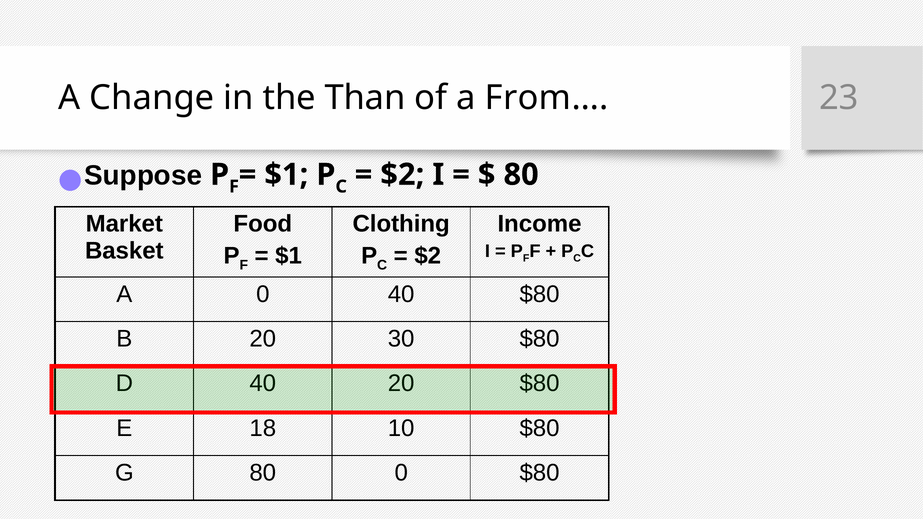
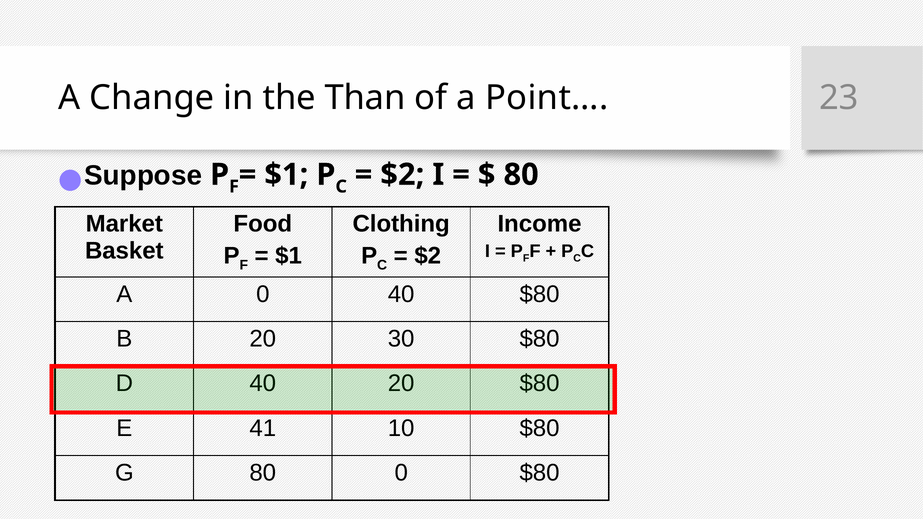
From…: From… -> Point…
18: 18 -> 41
